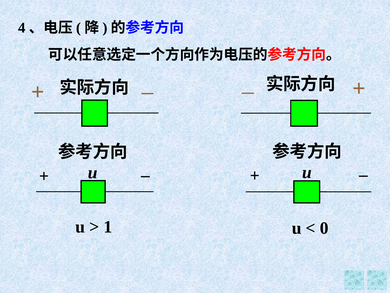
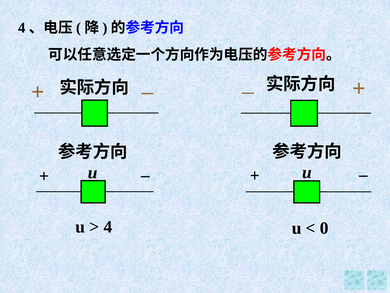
1: 1 -> 4
